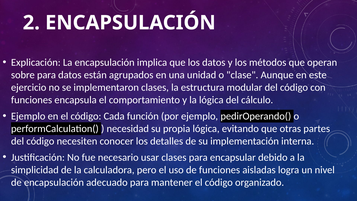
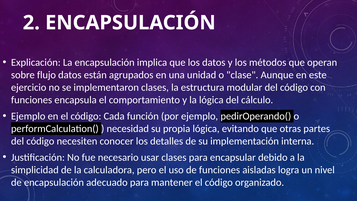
sobre para: para -> flujo
